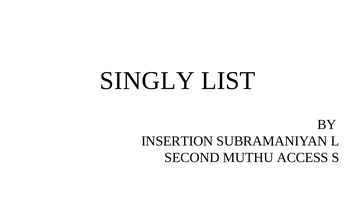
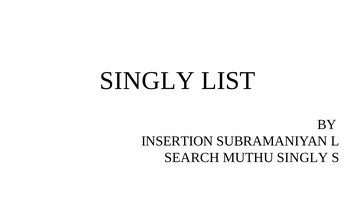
SECOND: SECOND -> SEARCH
MUTHU ACCESS: ACCESS -> SINGLY
